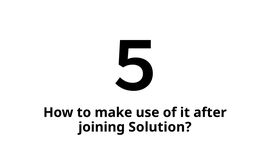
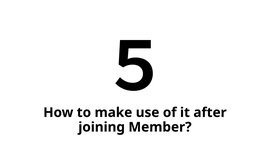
Solution: Solution -> Member
